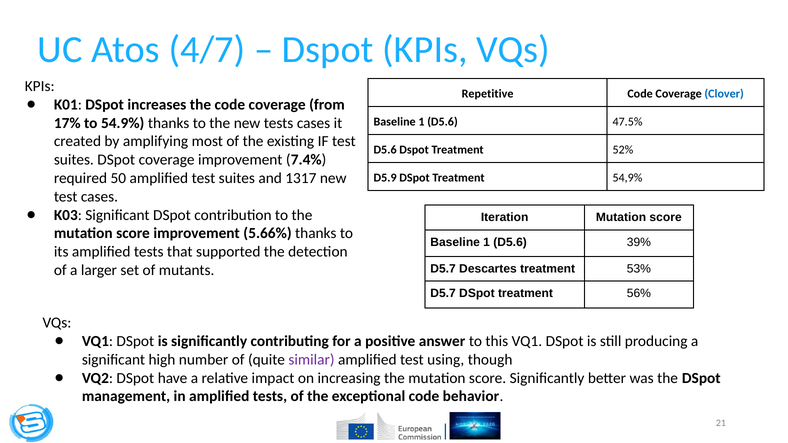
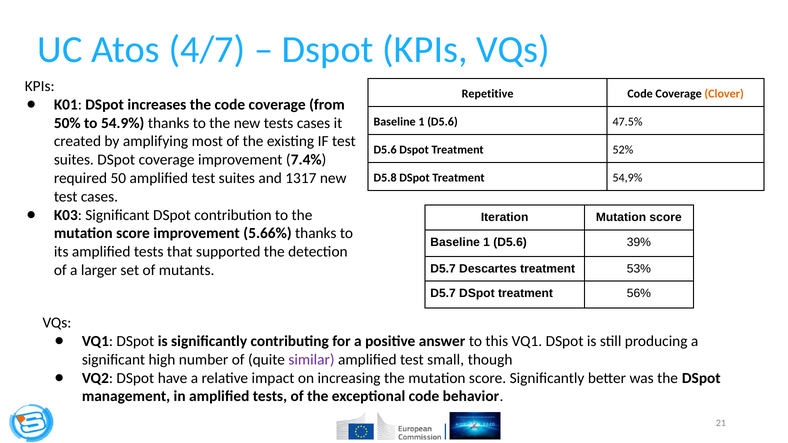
Clover colour: blue -> orange
17%: 17% -> 50%
D5.9: D5.9 -> D5.8
using: using -> small
